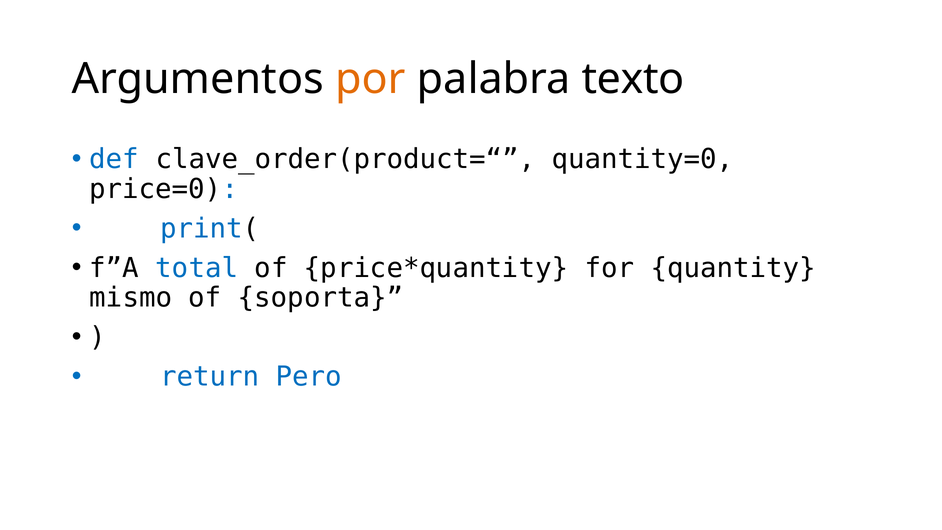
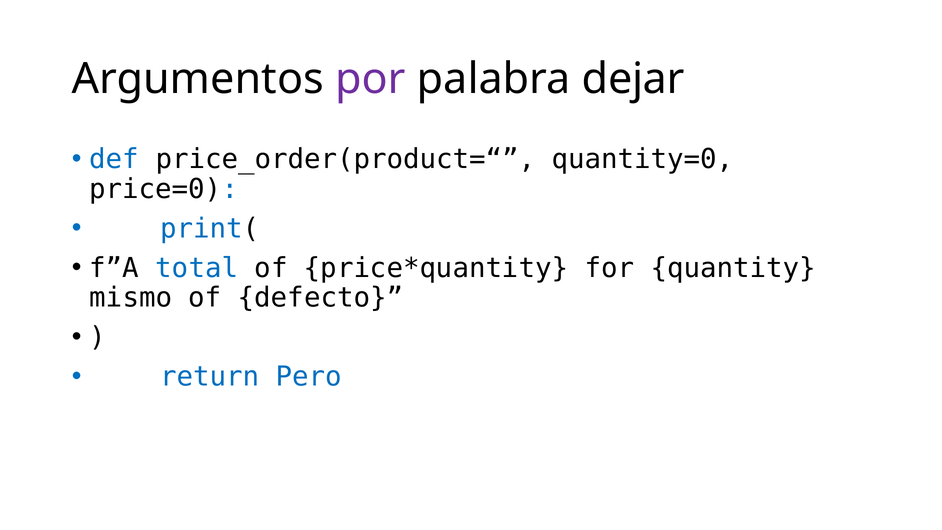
por colour: orange -> purple
texto: texto -> dejar
clave_order(product=“: clave_order(product=“ -> price_order(product=“
soporta: soporta -> defecto
